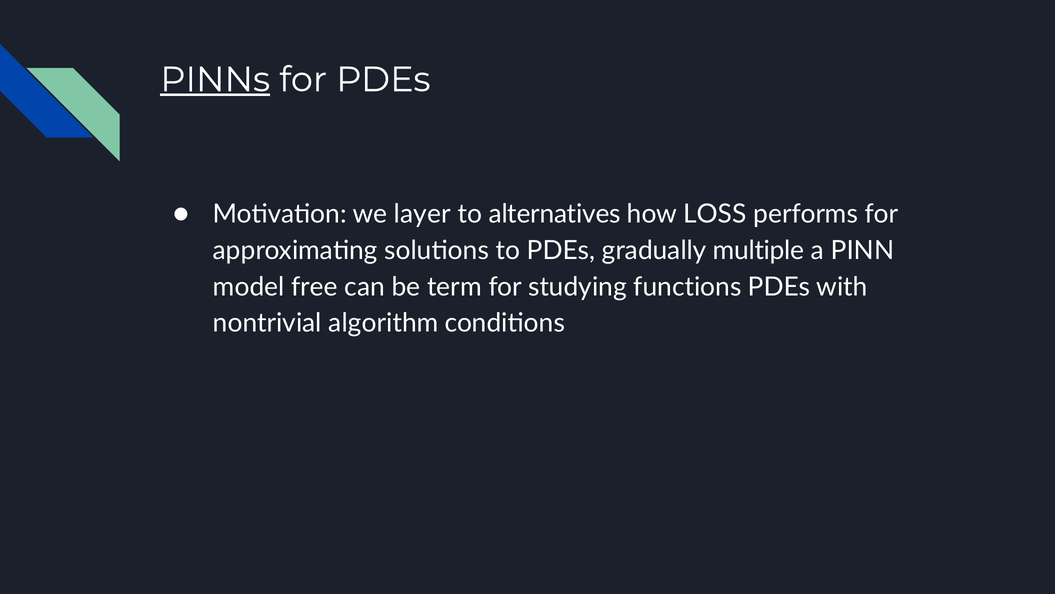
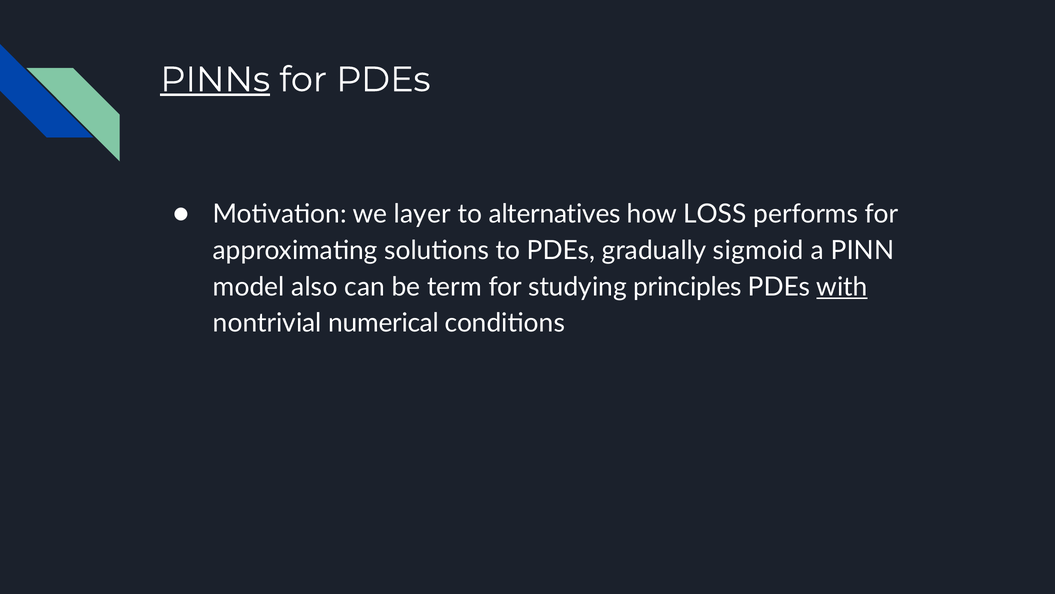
multiple: multiple -> sigmoid
free: free -> also
functions: functions -> principles
with underline: none -> present
algorithm: algorithm -> numerical
